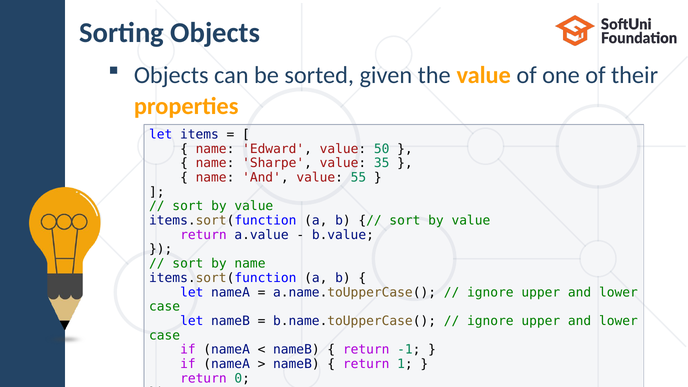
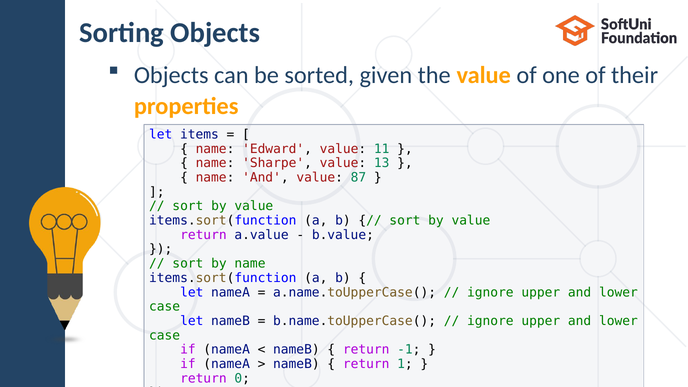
50: 50 -> 11
35: 35 -> 13
55: 55 -> 87
